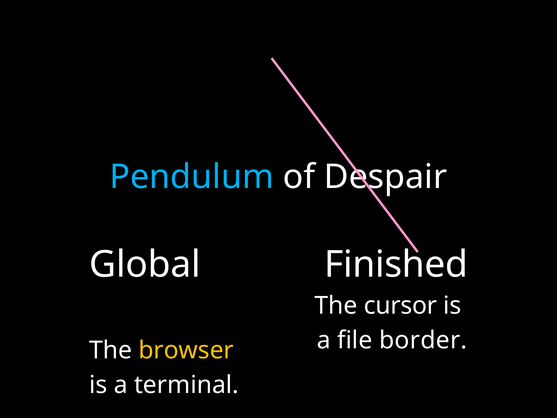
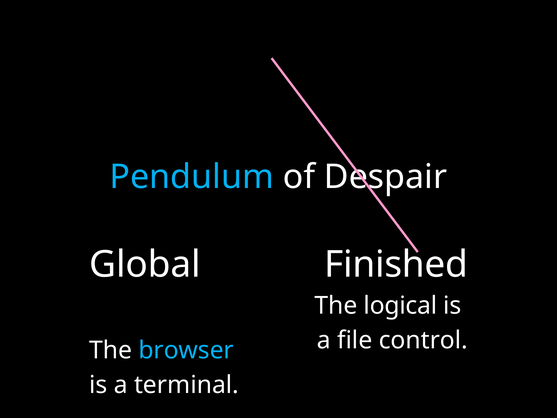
cursor: cursor -> logical
border: border -> control
browser colour: yellow -> light blue
